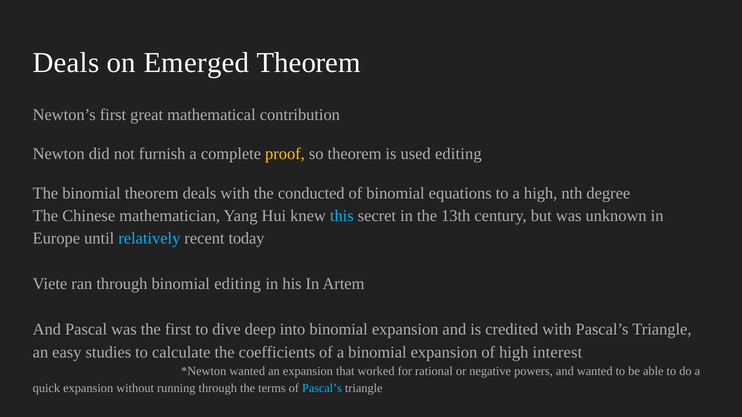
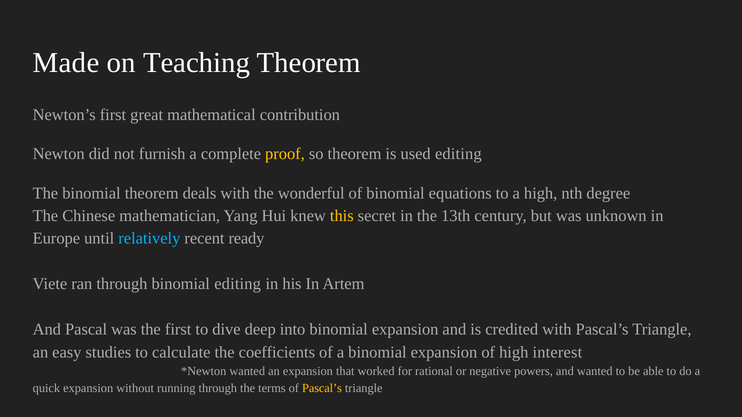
Deals at (66, 63): Deals -> Made
Emerged: Emerged -> Teaching
conducted: conducted -> wonderful
this colour: light blue -> yellow
today: today -> ready
Pascal’s at (322, 389) colour: light blue -> yellow
